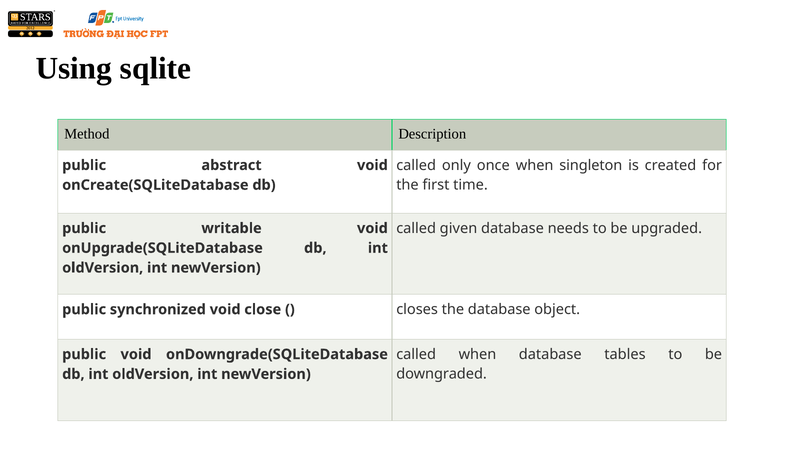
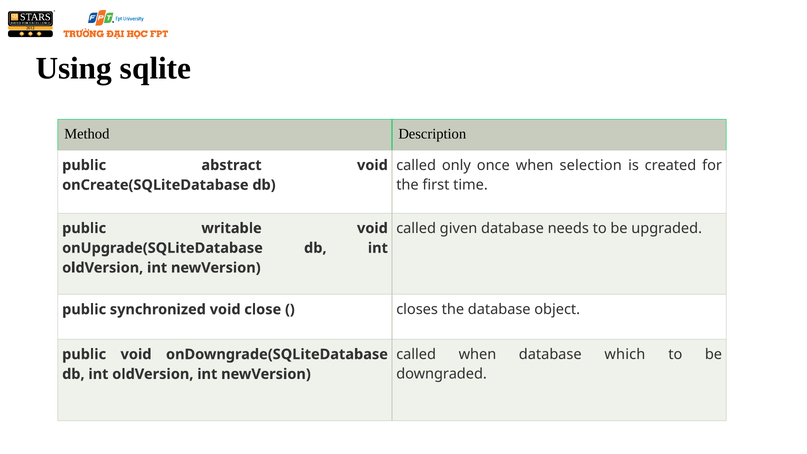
singleton: singleton -> selection
tables: tables -> which
